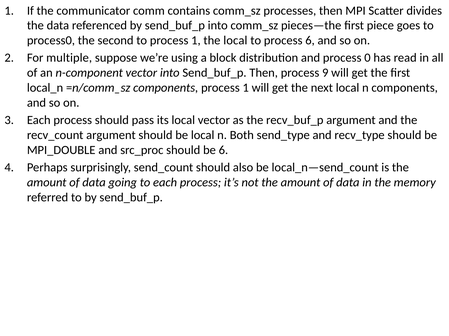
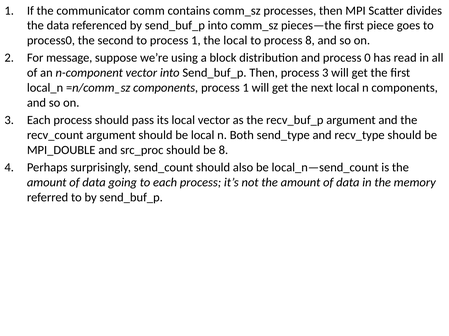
process 6: 6 -> 8
multiple: multiple -> message
process 9: 9 -> 3
be 6: 6 -> 8
